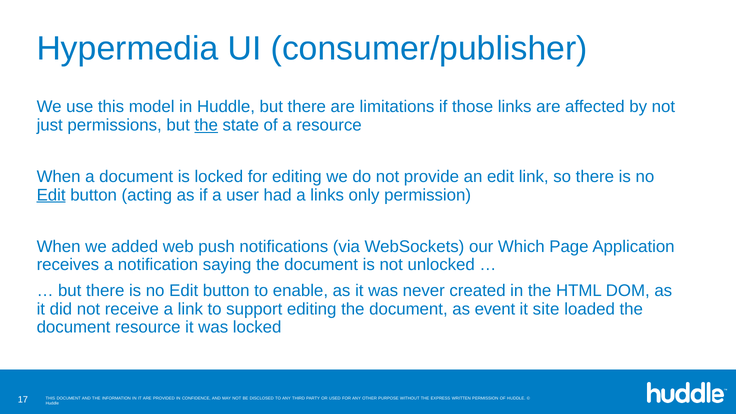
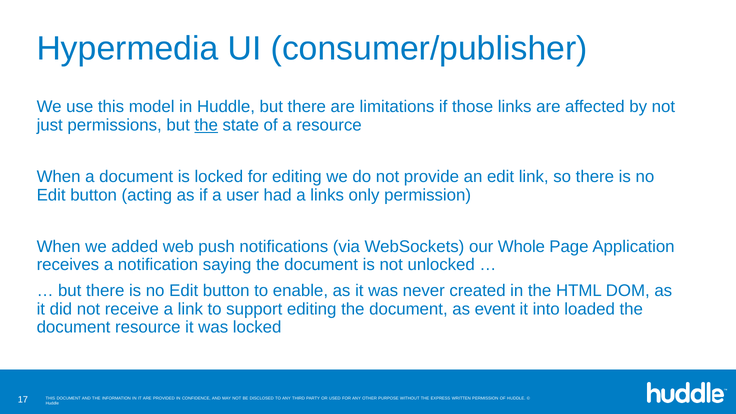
Edit at (51, 195) underline: present -> none
Which: Which -> Whole
site: site -> into
